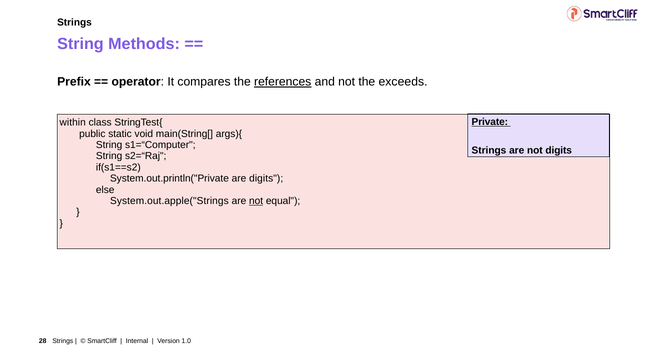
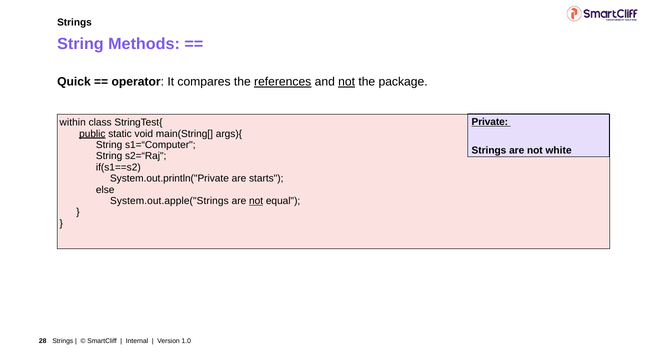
Prefix: Prefix -> Quick
not at (347, 82) underline: none -> present
exceeds: exceeds -> package
public underline: none -> present
not digits: digits -> white
are digits: digits -> starts
